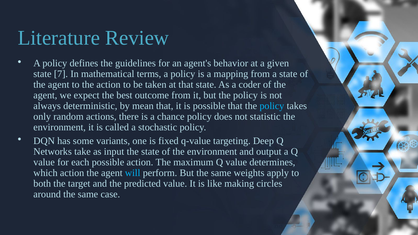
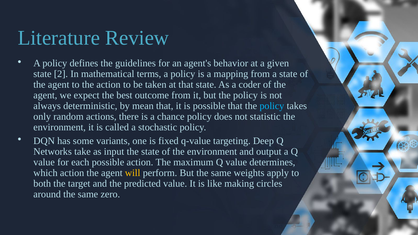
7: 7 -> 2
will colour: light blue -> yellow
case: case -> zero
